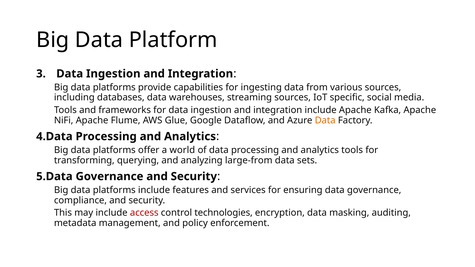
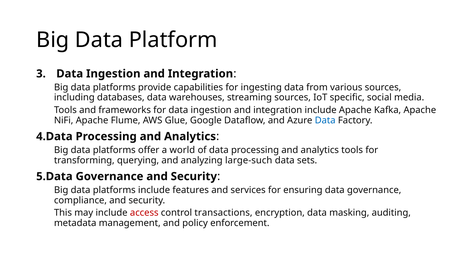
Data at (325, 120) colour: orange -> blue
large-from: large-from -> large-such
technologies: technologies -> transactions
